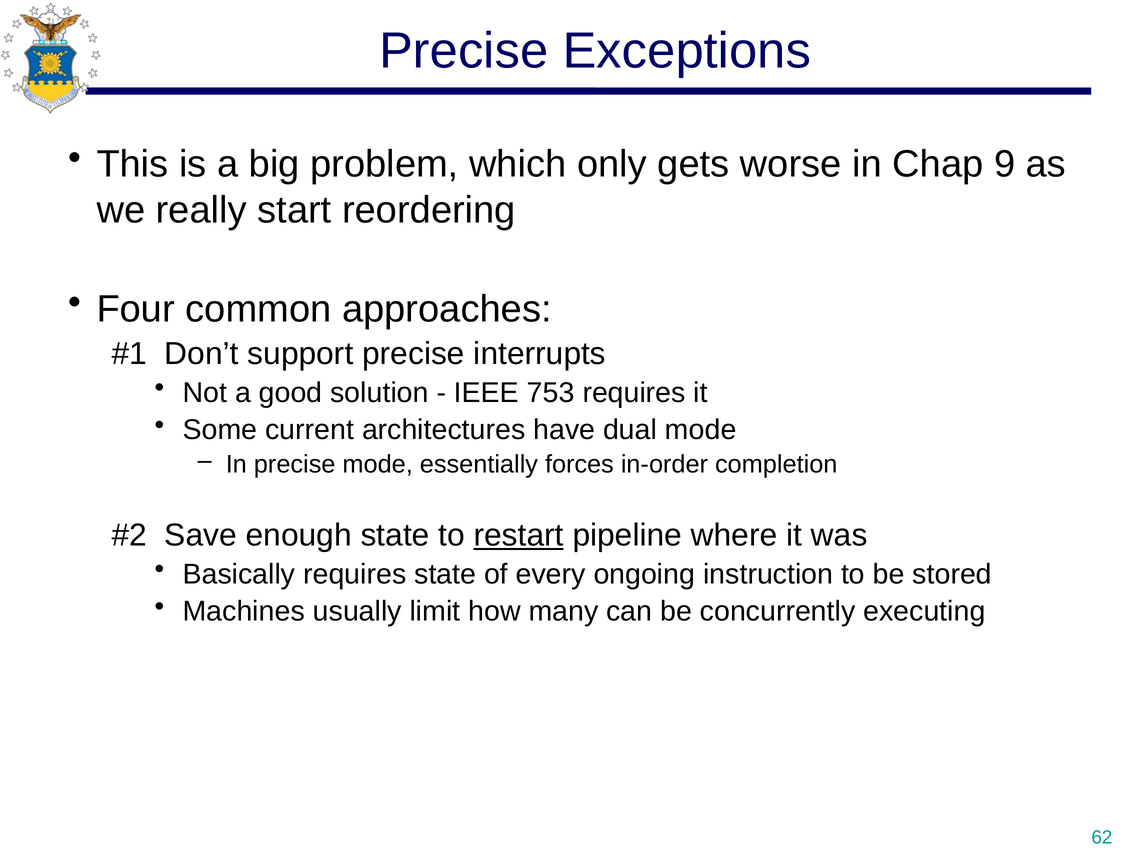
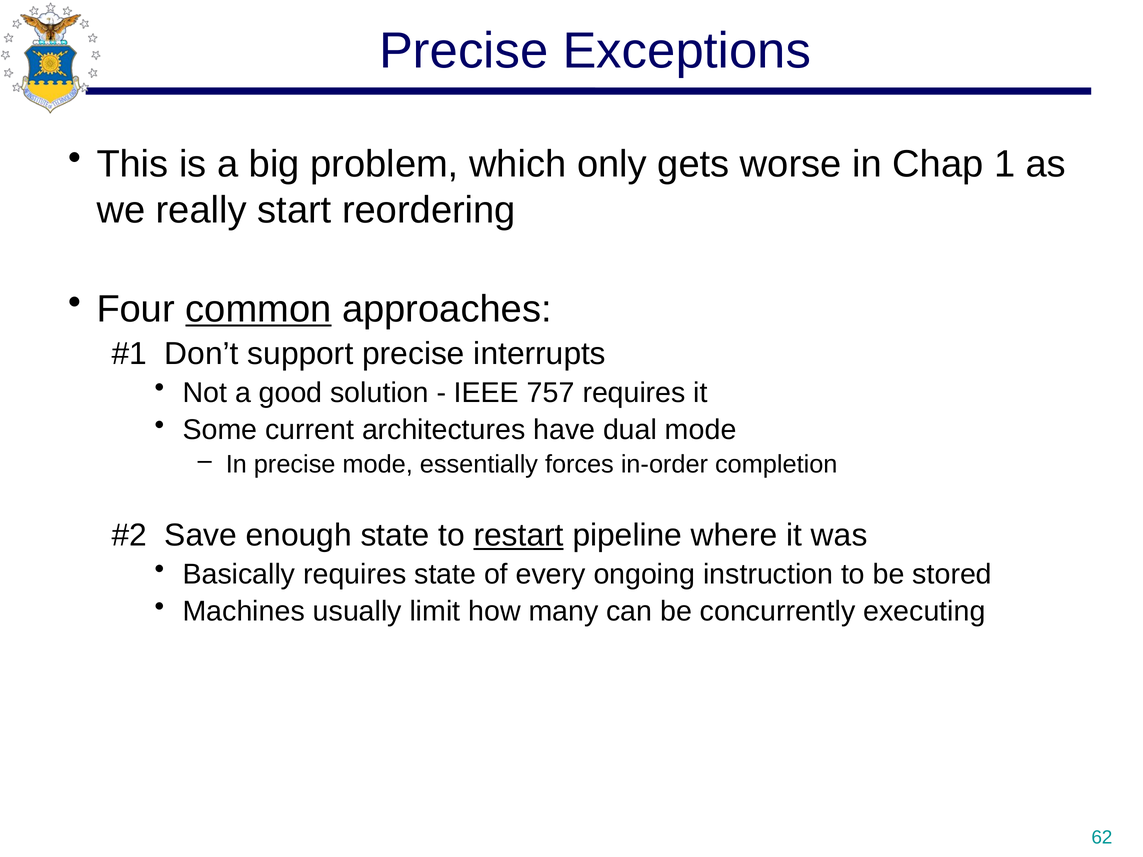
9: 9 -> 1
common underline: none -> present
753: 753 -> 757
